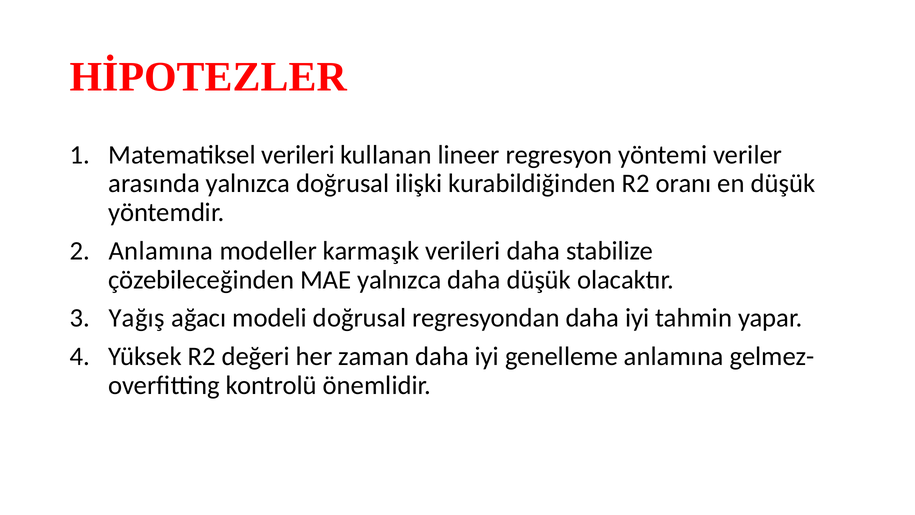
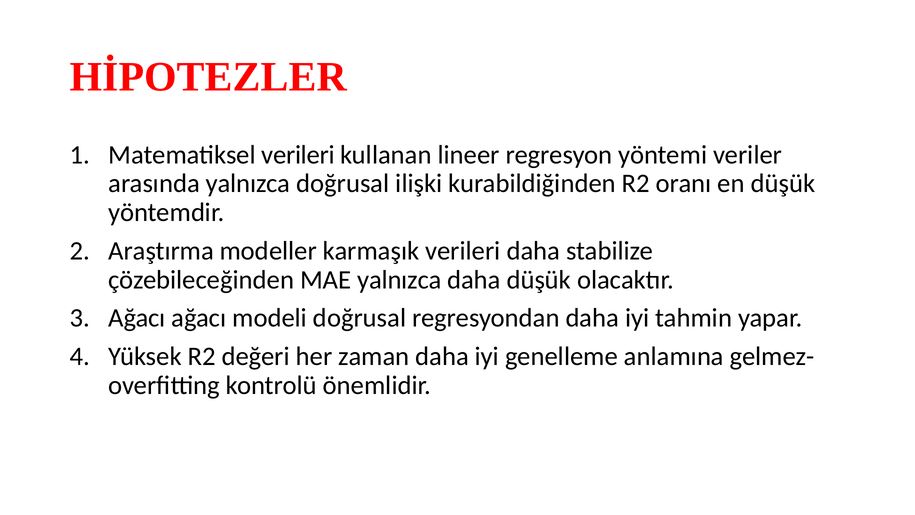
Anlamına at (161, 251): Anlamına -> Araştırma
Yağış at (137, 318): Yağış -> Ağacı
